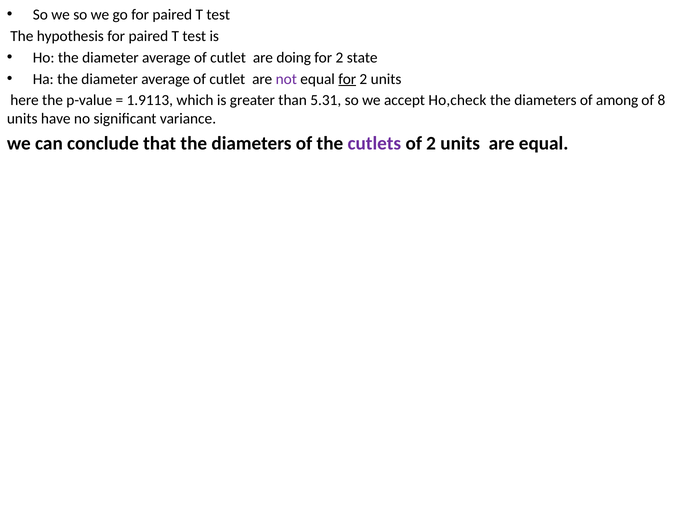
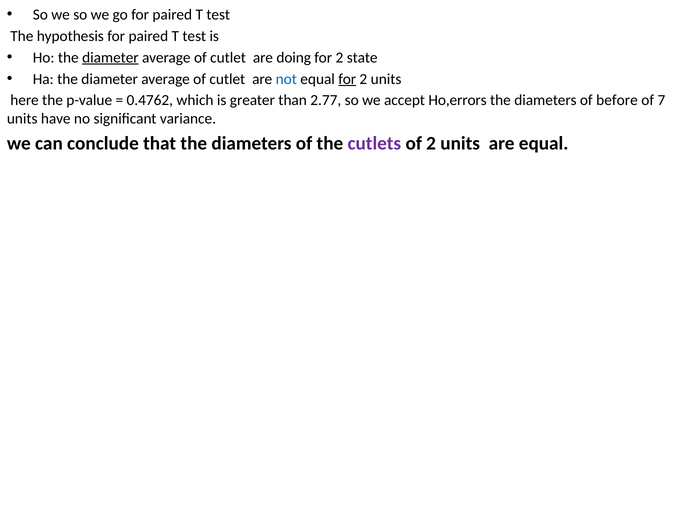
diameter at (110, 58) underline: none -> present
not colour: purple -> blue
1.9113: 1.9113 -> 0.4762
5.31: 5.31 -> 2.77
Ho,check: Ho,check -> Ho,errors
among: among -> before
8: 8 -> 7
